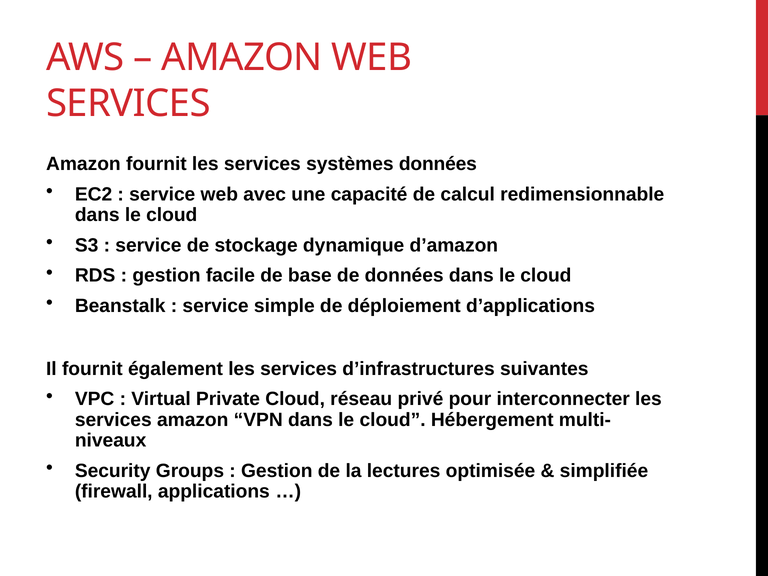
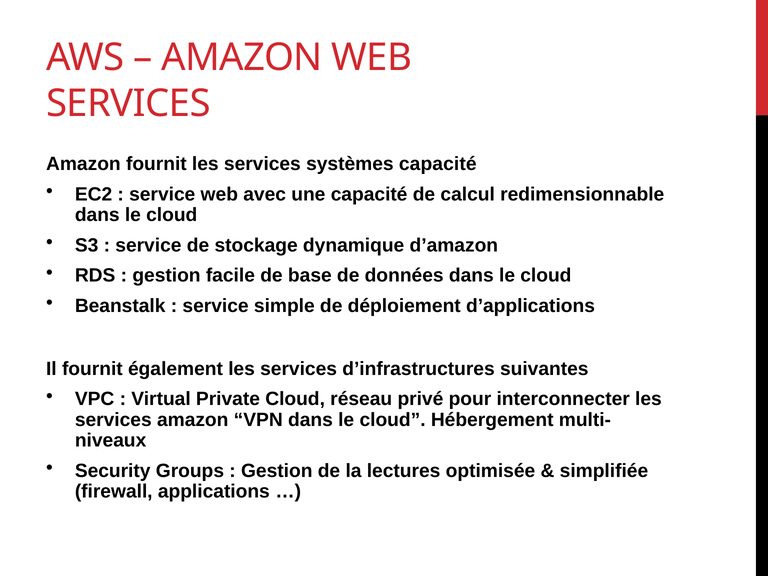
systèmes données: données -> capacité
